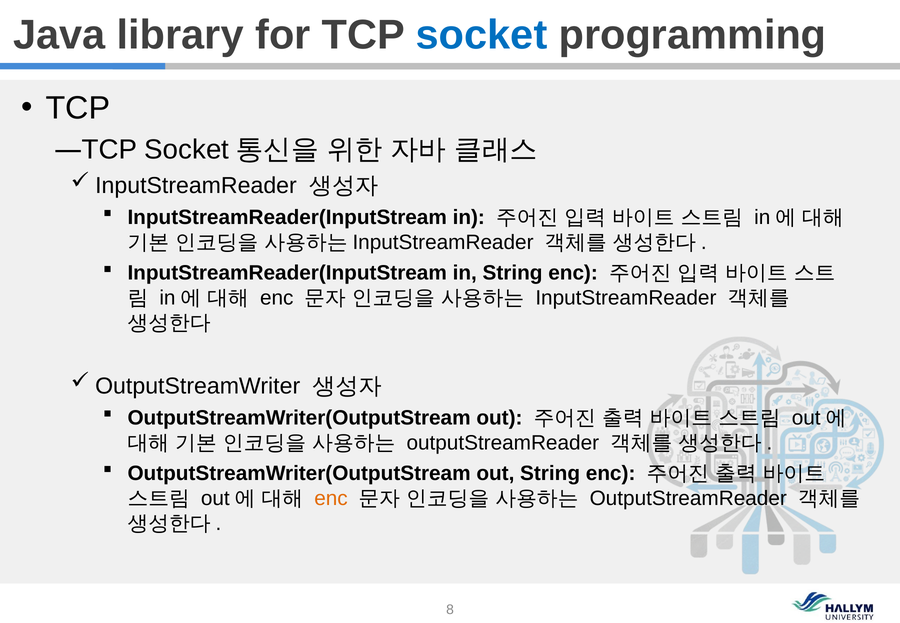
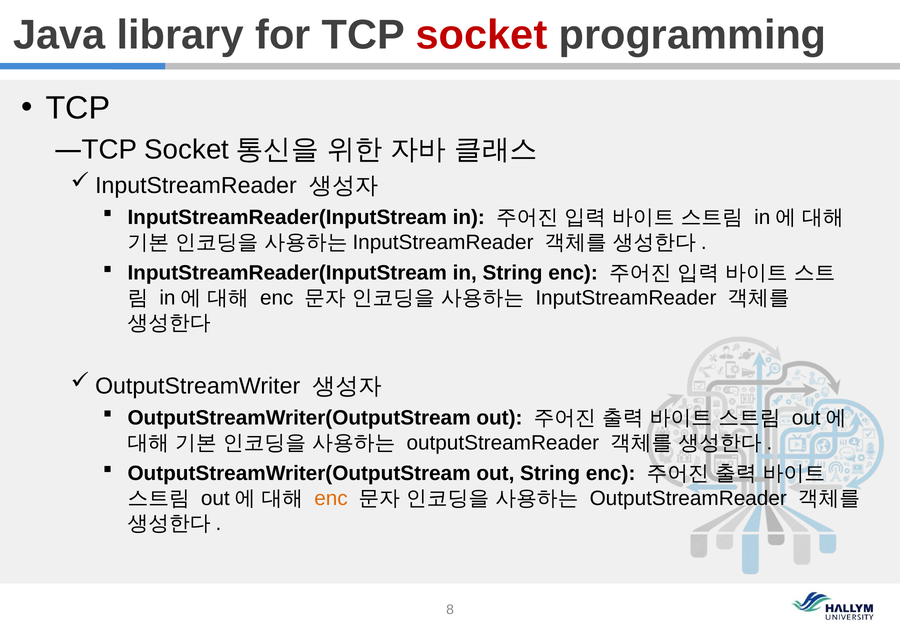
socket at (482, 35) colour: blue -> red
